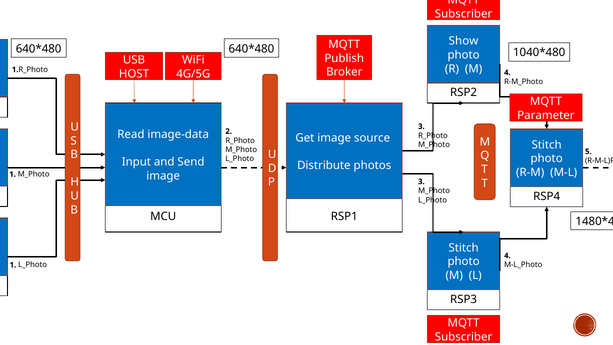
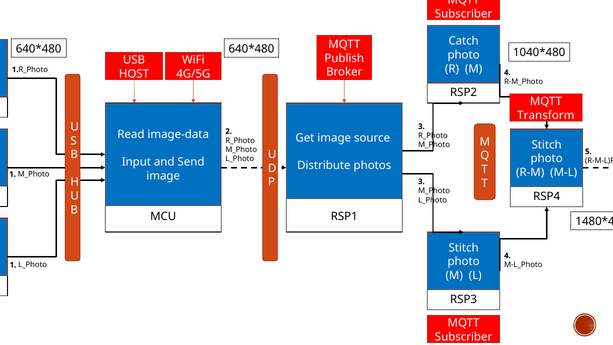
Show at (464, 41): Show -> Catch
Parameter: Parameter -> Transform
